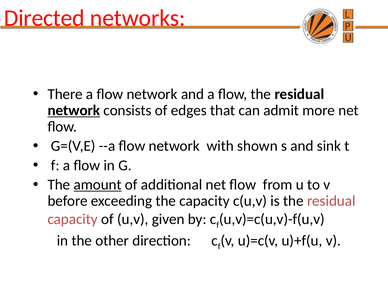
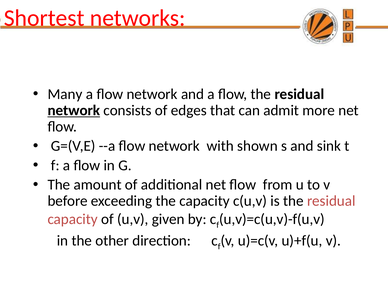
Directed: Directed -> Shortest
There: There -> Many
amount underline: present -> none
